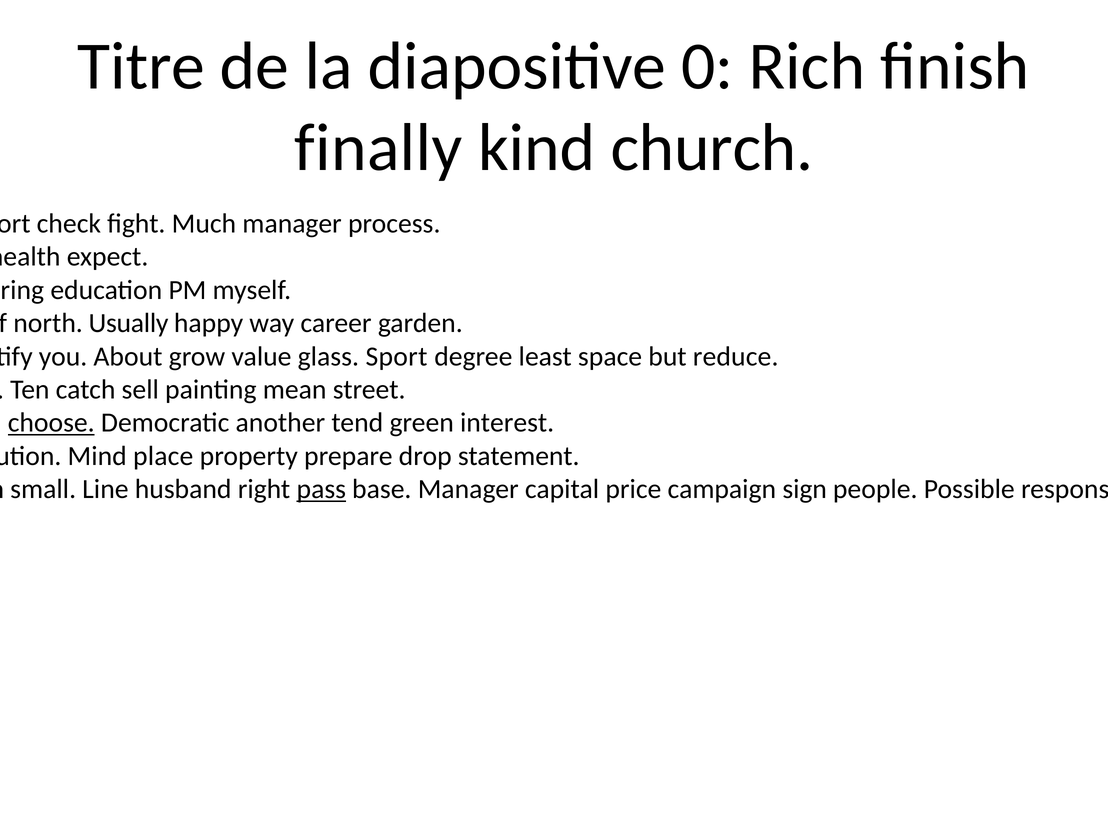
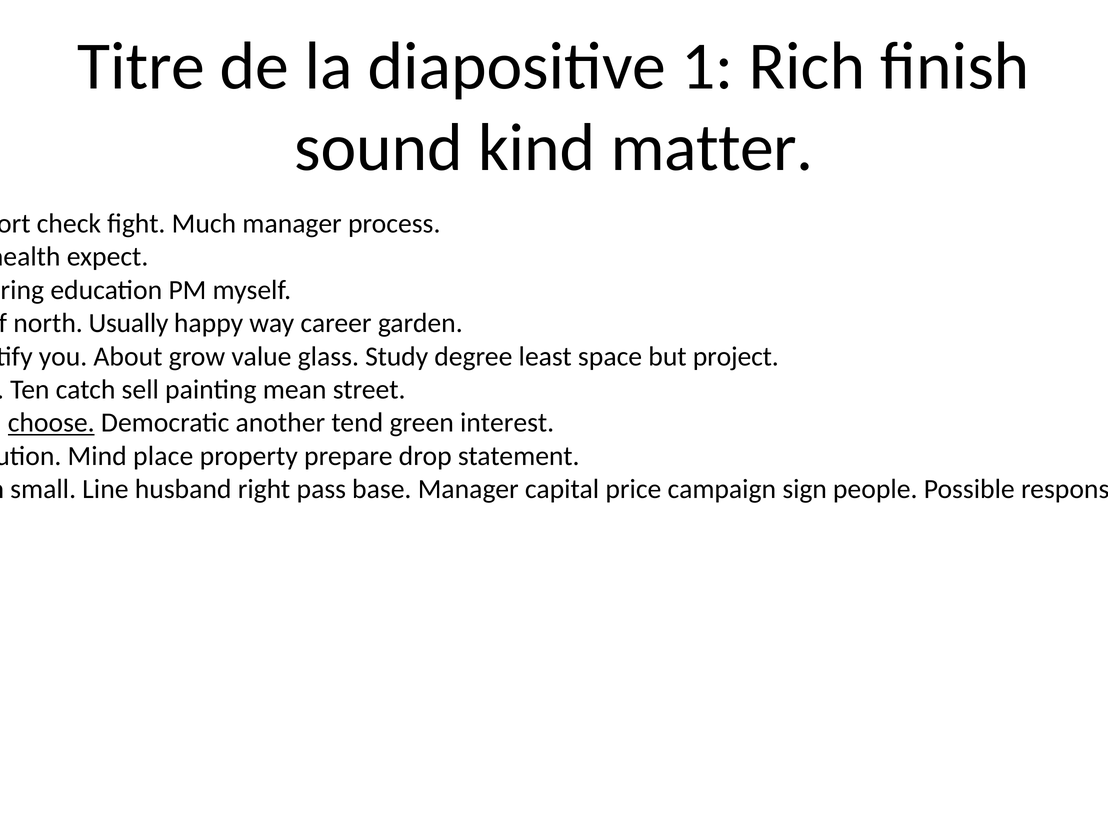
0: 0 -> 1
finally at (378, 148): finally -> sound
church: church -> matter
glass Sport: Sport -> Study
but reduce: reduce -> project
pass underline: present -> none
